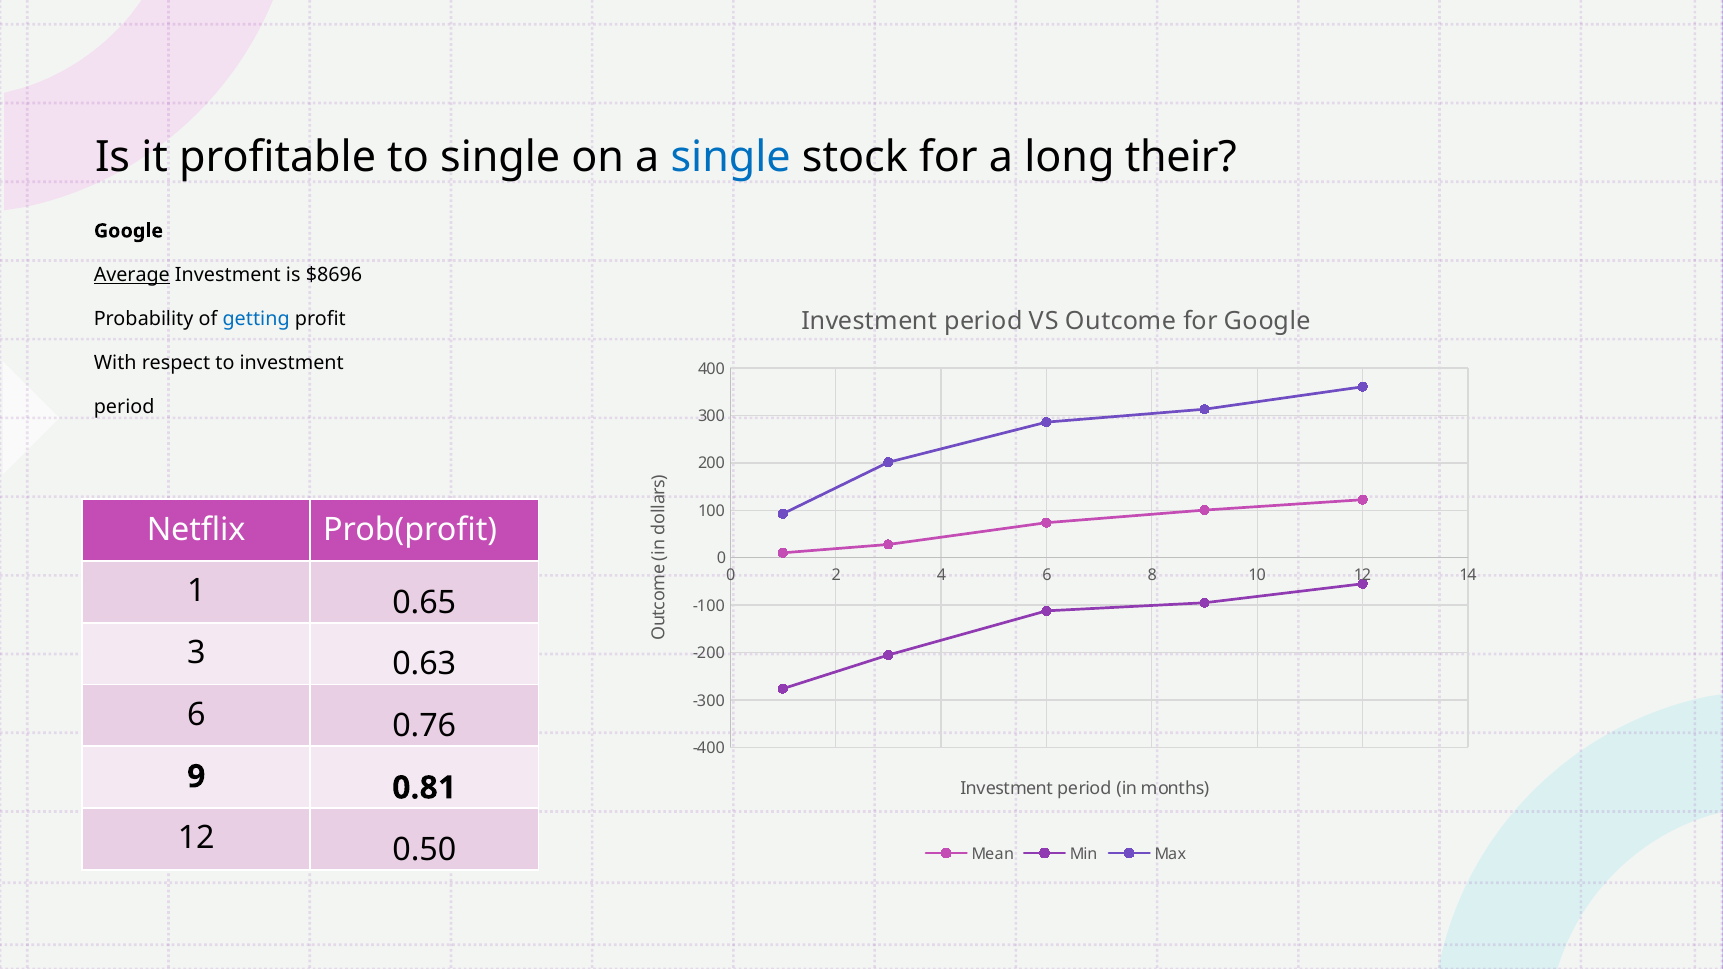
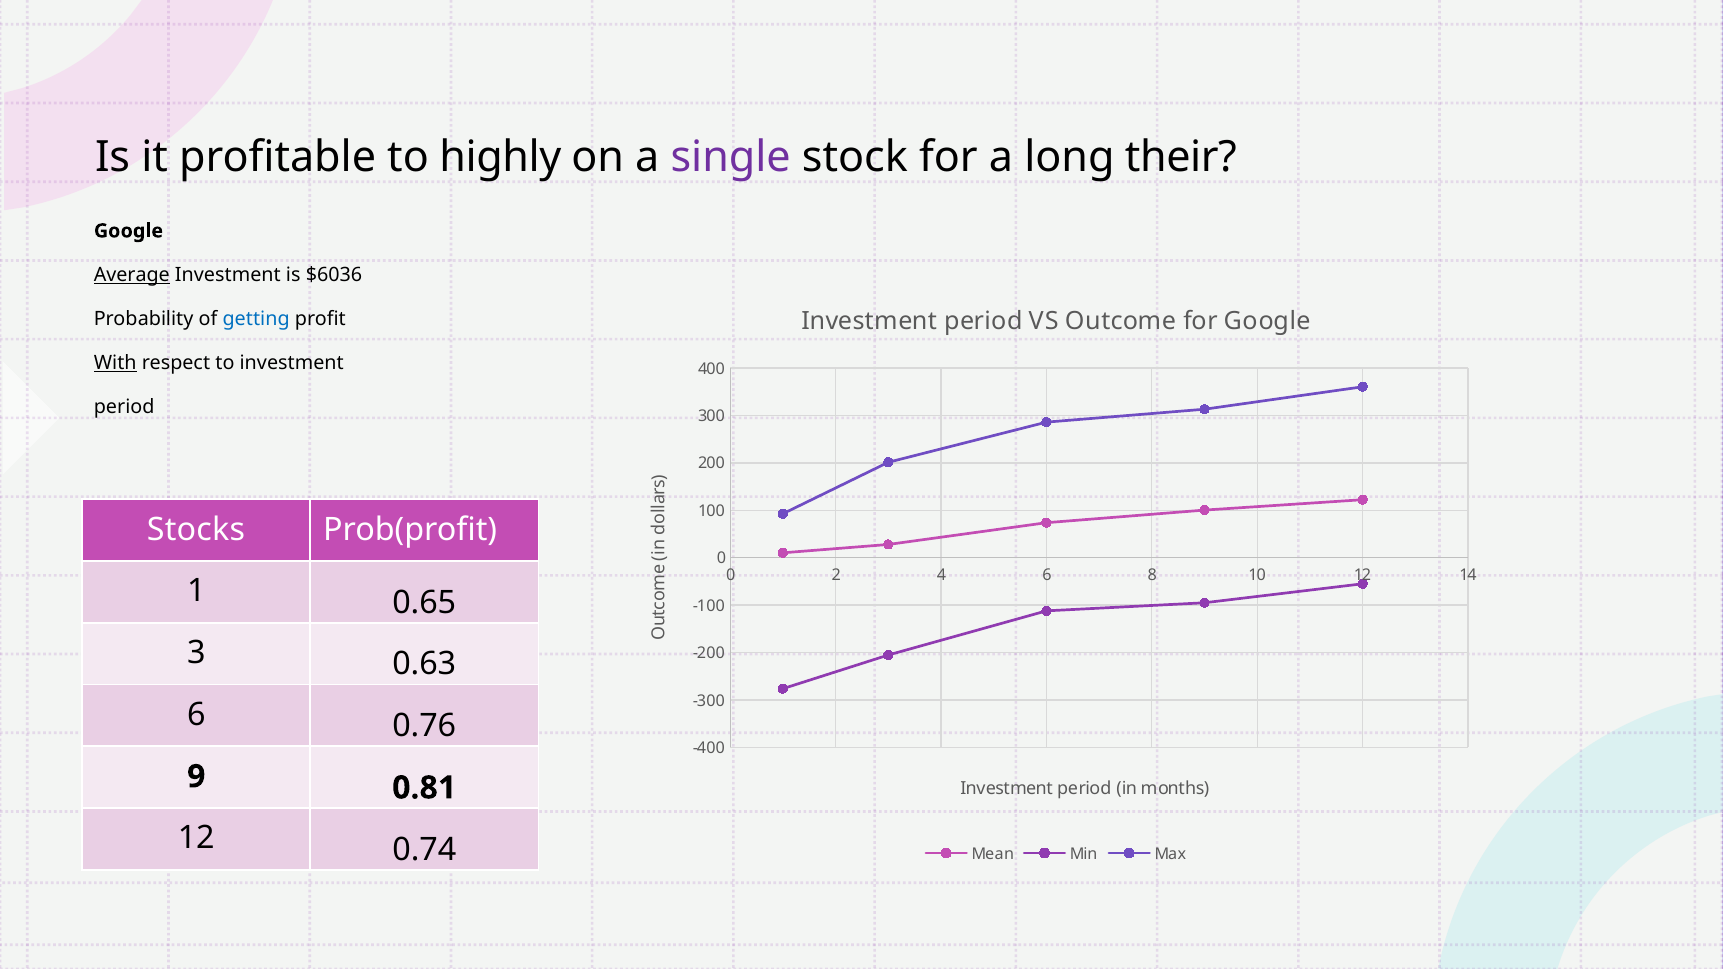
to single: single -> highly
single at (731, 157) colour: blue -> purple
$8696: $8696 -> $6036
With underline: none -> present
Netflix: Netflix -> Stocks
0.50: 0.50 -> 0.74
